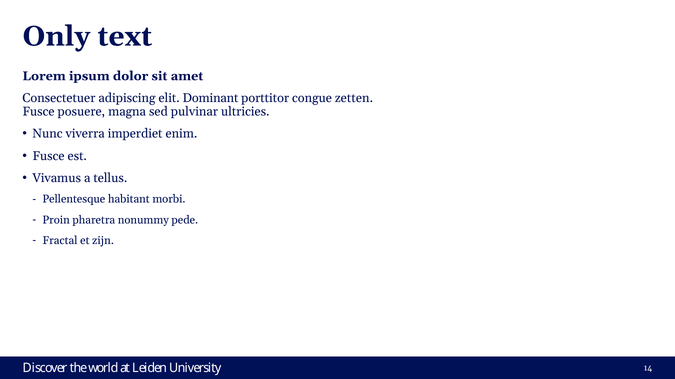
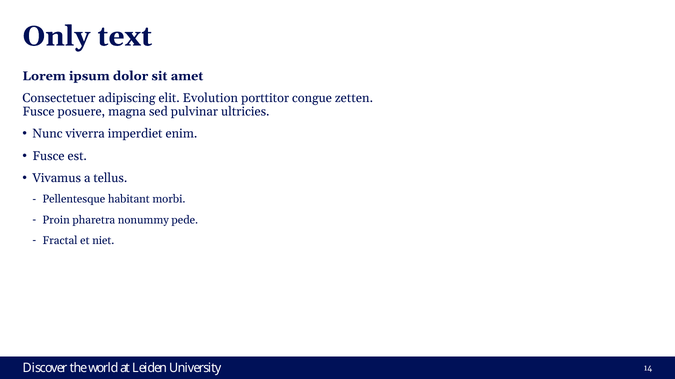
Dominant: Dominant -> Evolution
zijn: zijn -> niet
